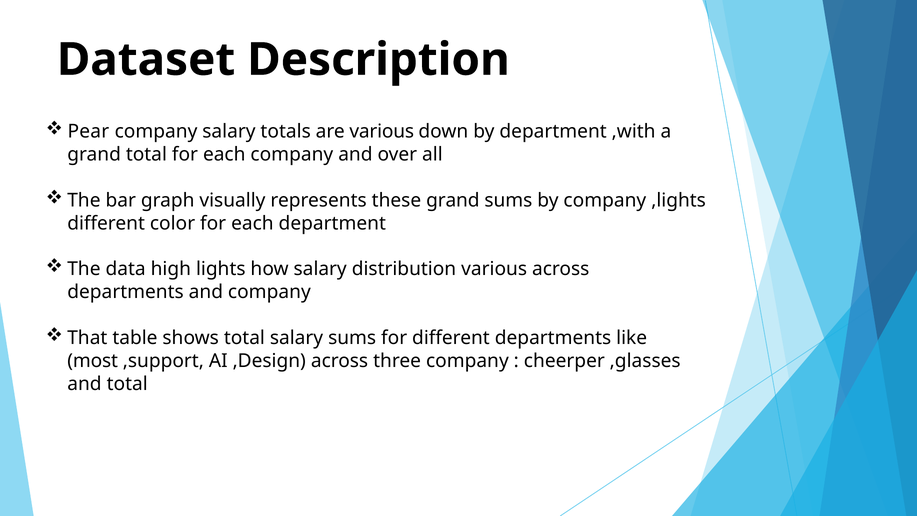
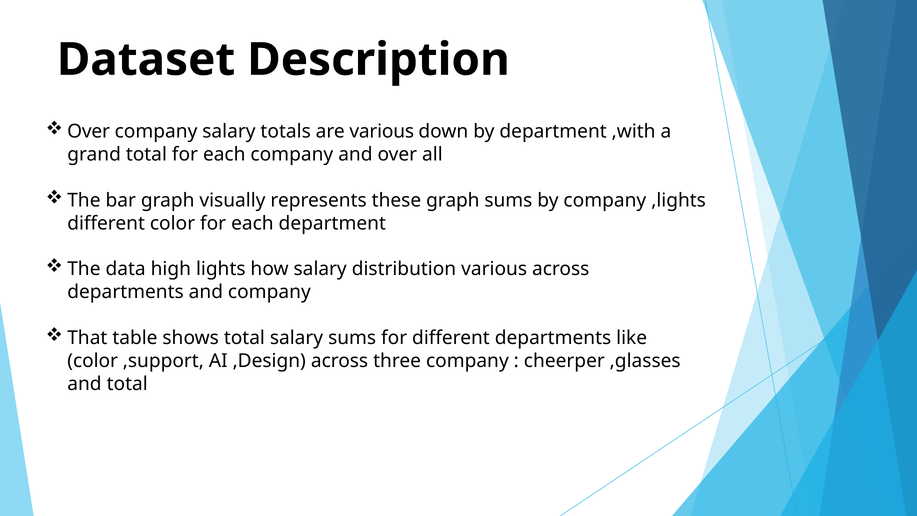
Pear at (88, 131): Pear -> Over
these grand: grand -> graph
most at (93, 361): most -> color
